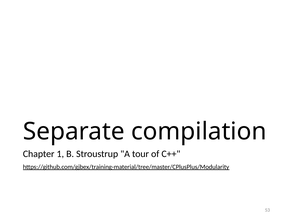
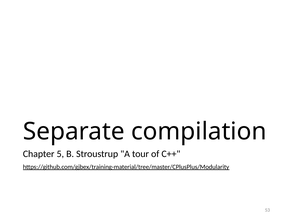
1: 1 -> 5
